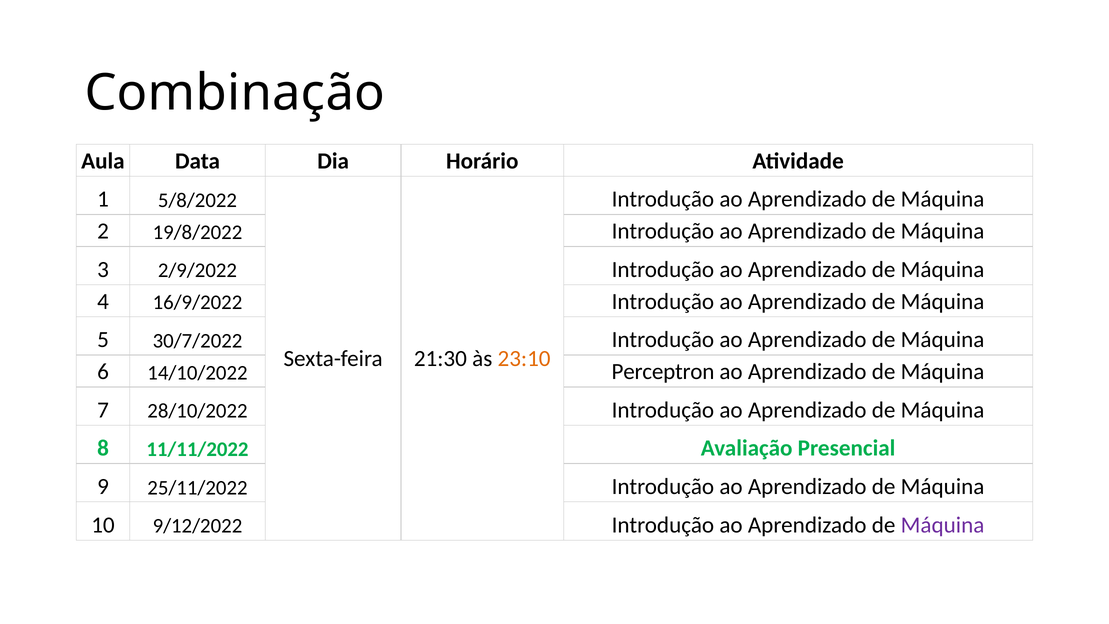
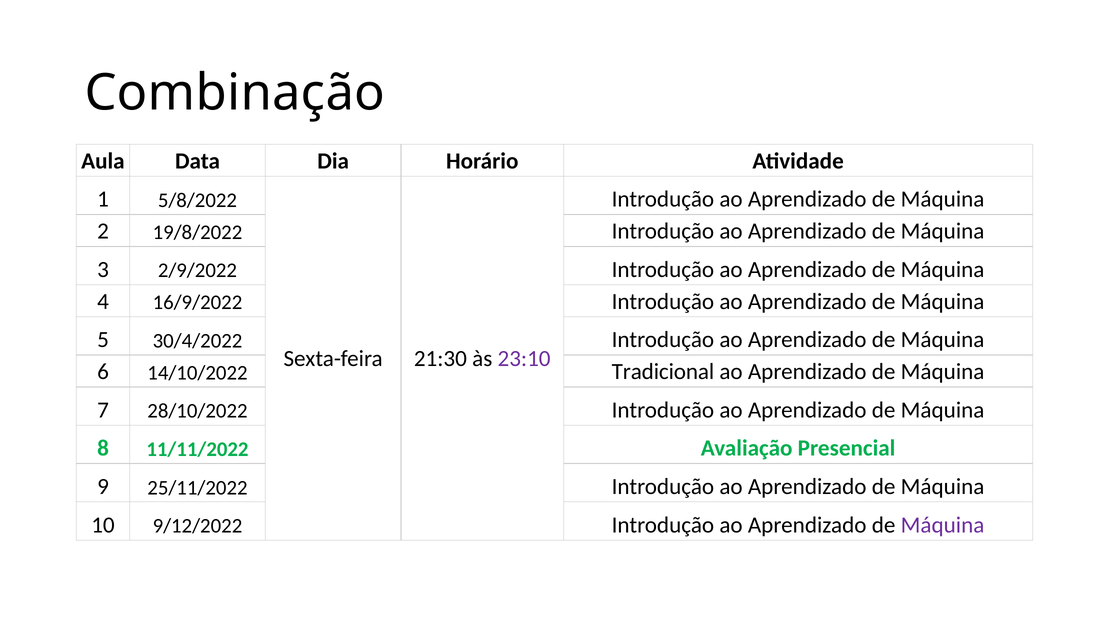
30/7/2022: 30/7/2022 -> 30/4/2022
23:10 colour: orange -> purple
Perceptron: Perceptron -> Tradicional
